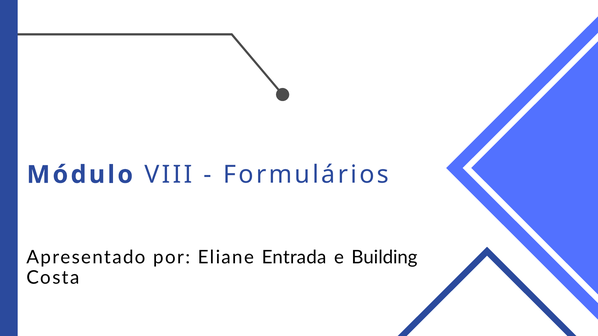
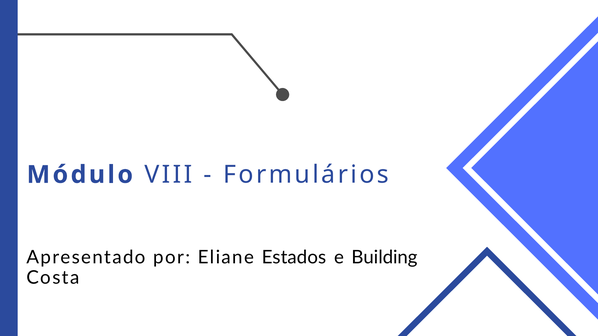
Entrada: Entrada -> Estados
